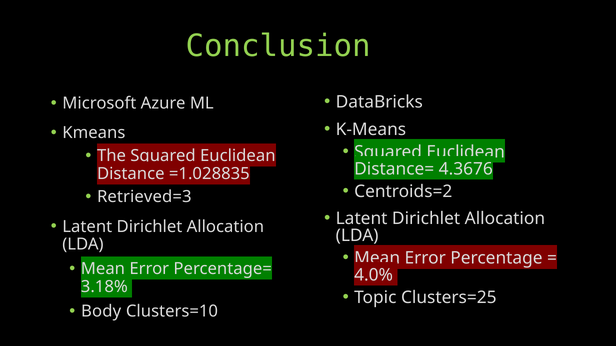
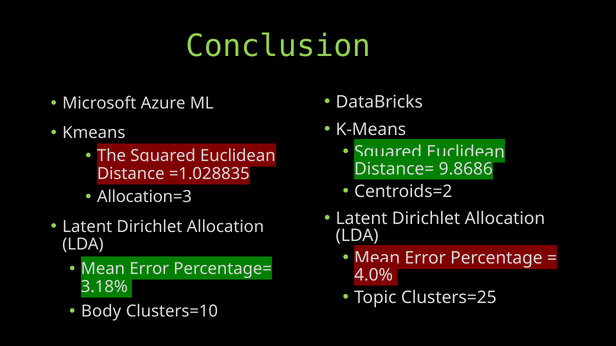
4.3676: 4.3676 -> 9.8686
Retrieved=3: Retrieved=3 -> Allocation=3
